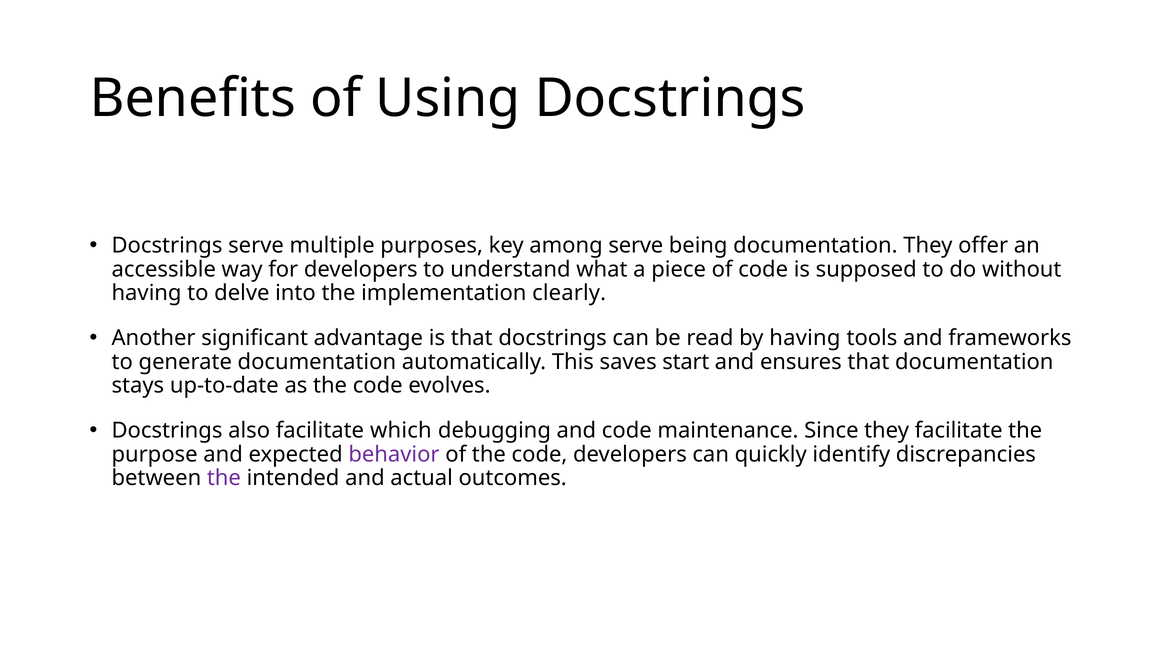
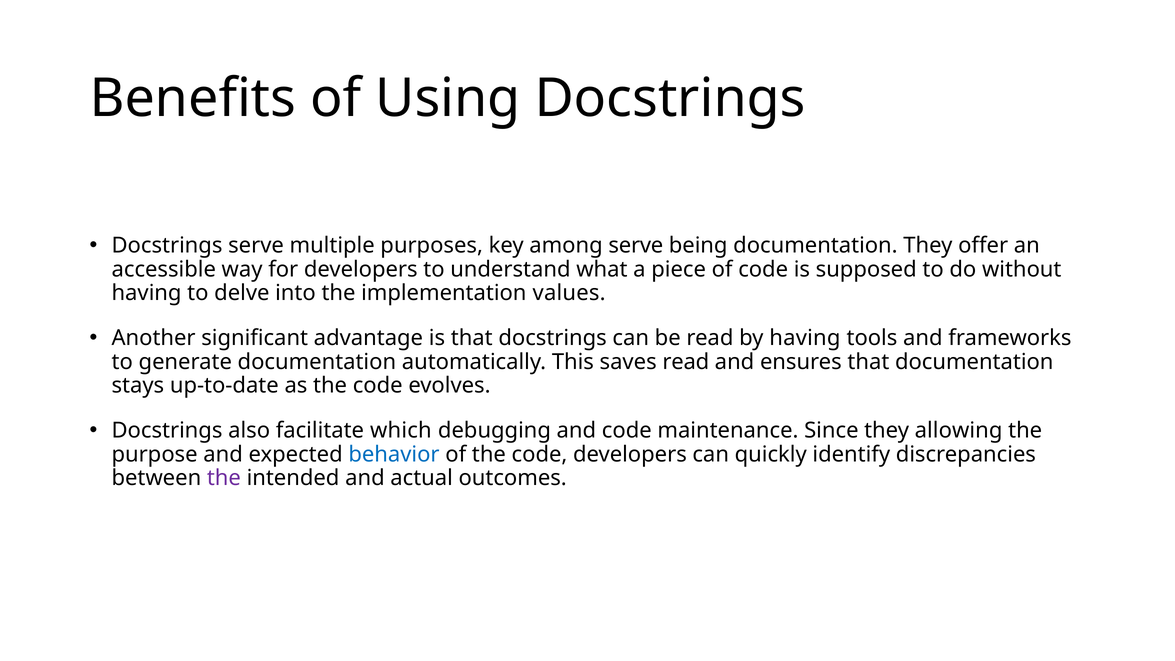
clearly: clearly -> values
saves start: start -> read
they facilitate: facilitate -> allowing
behavior colour: purple -> blue
